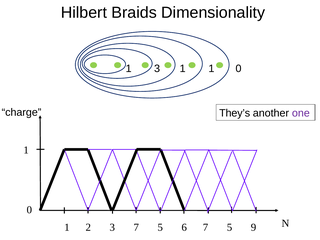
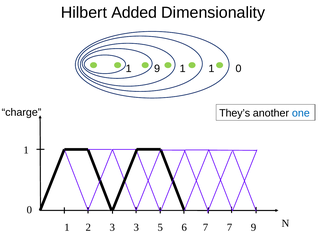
Braids: Braids -> Added
1 3: 3 -> 9
one colour: purple -> blue
3 7: 7 -> 3
6 7 5: 5 -> 7
